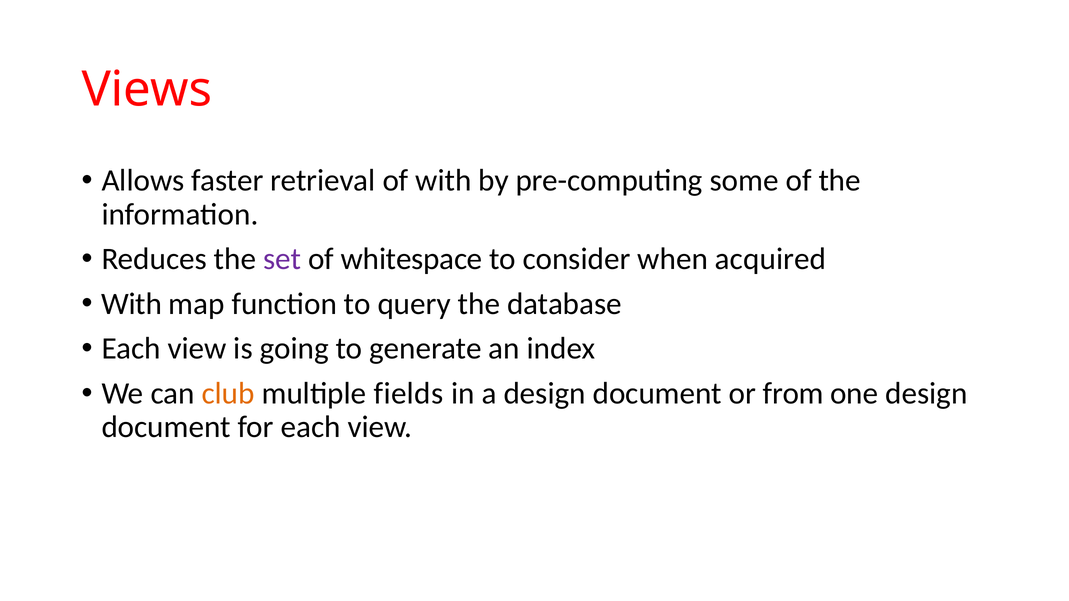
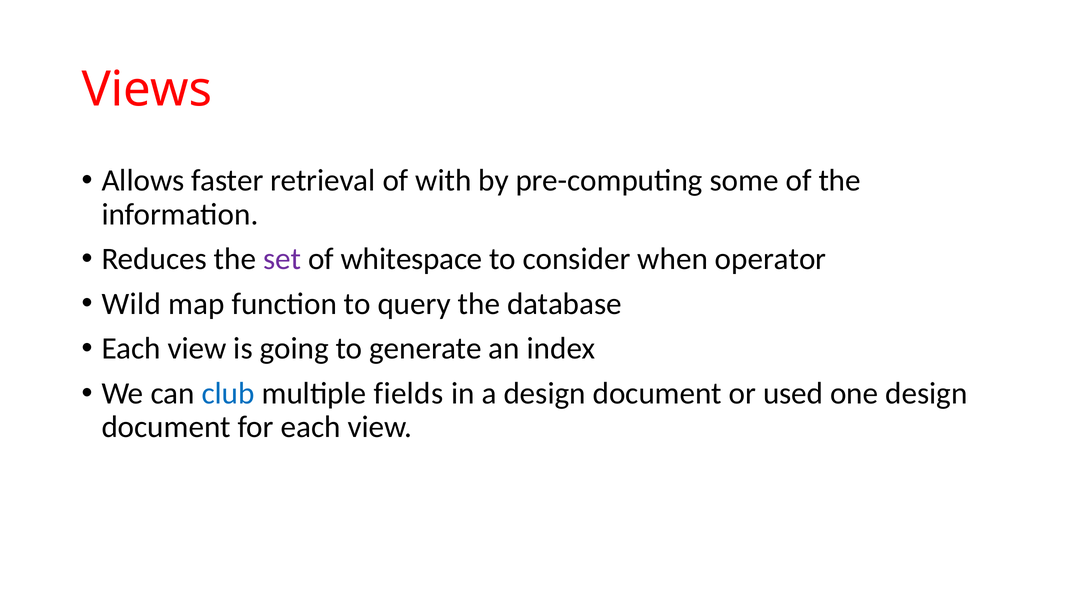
acquired: acquired -> operator
With at (132, 304): With -> Wild
club colour: orange -> blue
from: from -> used
